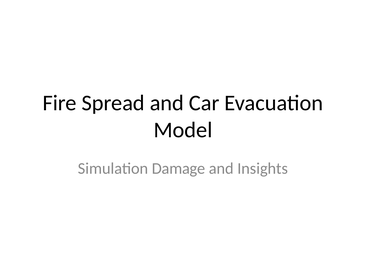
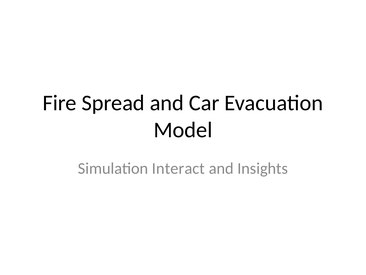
Damage: Damage -> Interact
